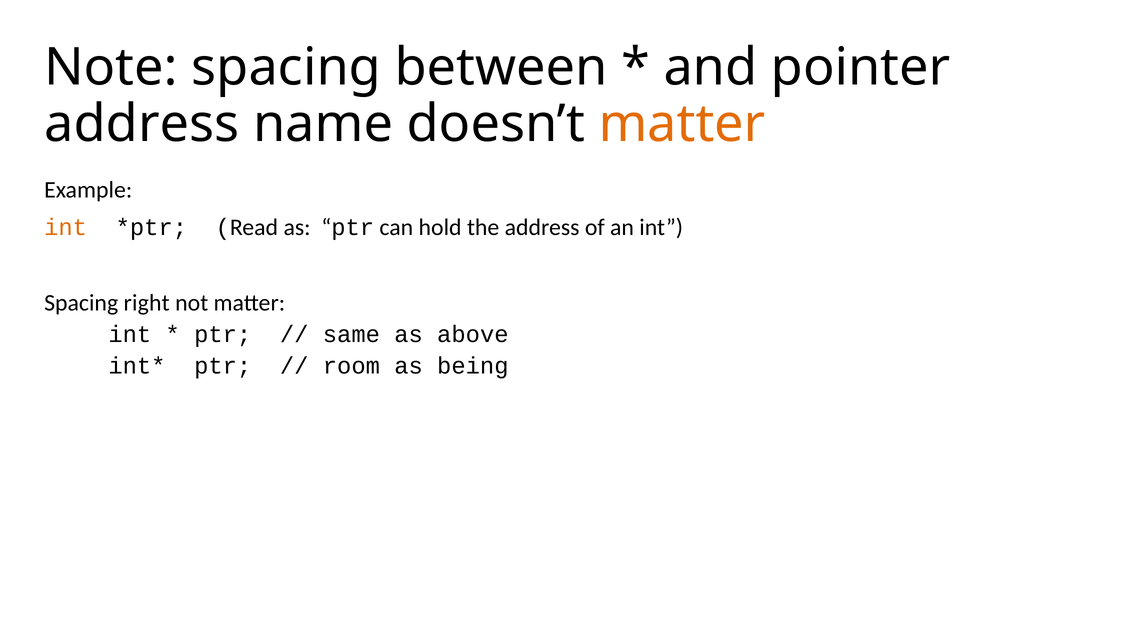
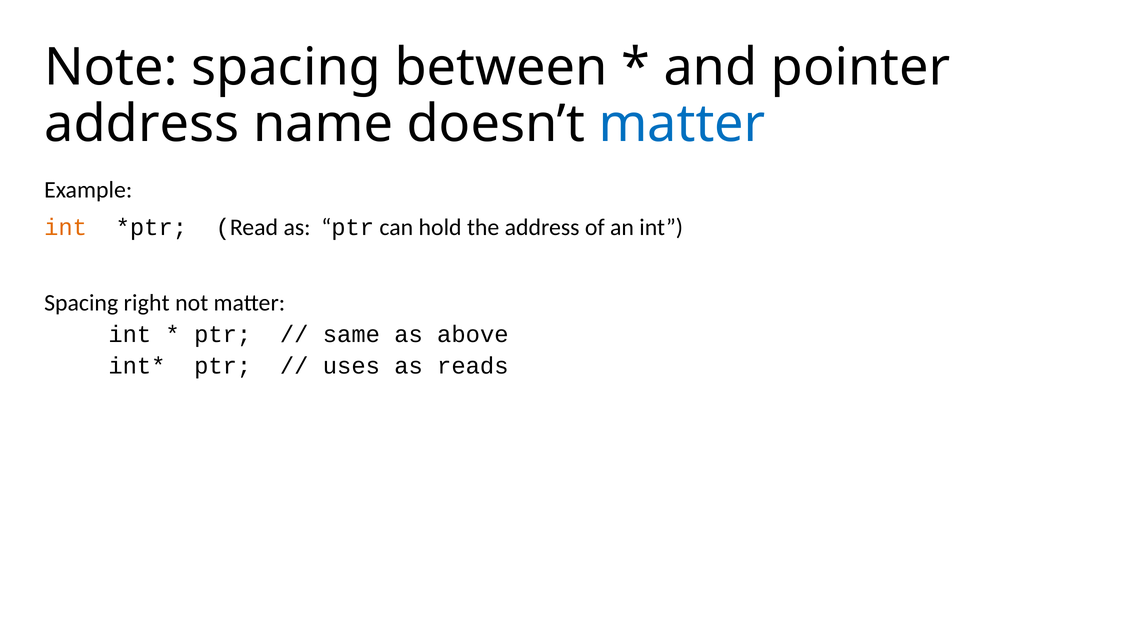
matter at (682, 124) colour: orange -> blue
room: room -> uses
being: being -> reads
